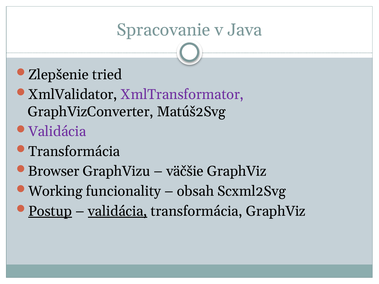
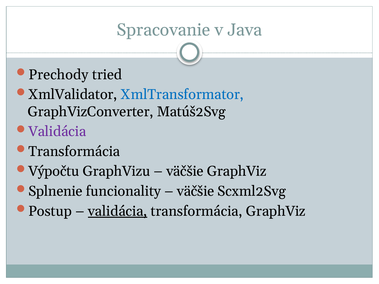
Zlepšenie: Zlepšenie -> Prechody
XmlTransformator colour: purple -> blue
Browser: Browser -> Výpočtu
Working: Working -> Splnenie
obsah at (196, 191): obsah -> väčšie
Postup underline: present -> none
